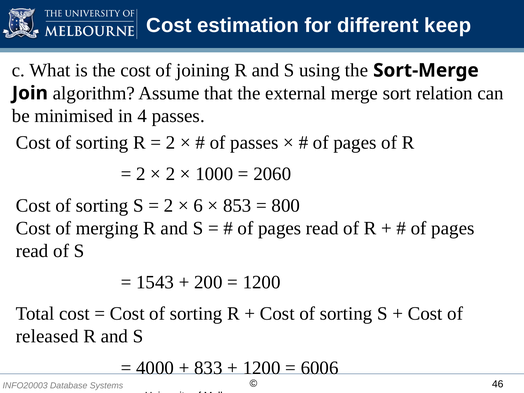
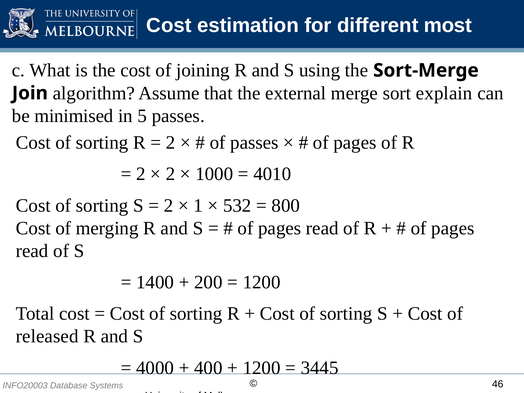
keep: keep -> most
relation: relation -> explain
4: 4 -> 5
2060: 2060 -> 4010
6: 6 -> 1
853: 853 -> 532
1543: 1543 -> 1400
833: 833 -> 400
6006: 6006 -> 3445
